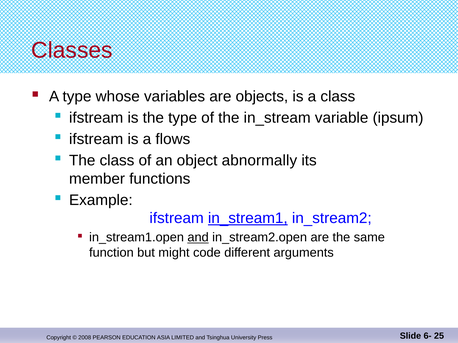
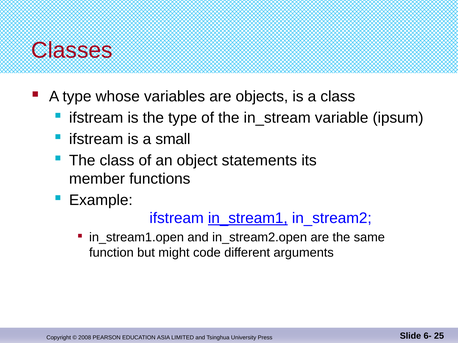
flows: flows -> small
abnormally: abnormally -> statements
and at (198, 238) underline: present -> none
